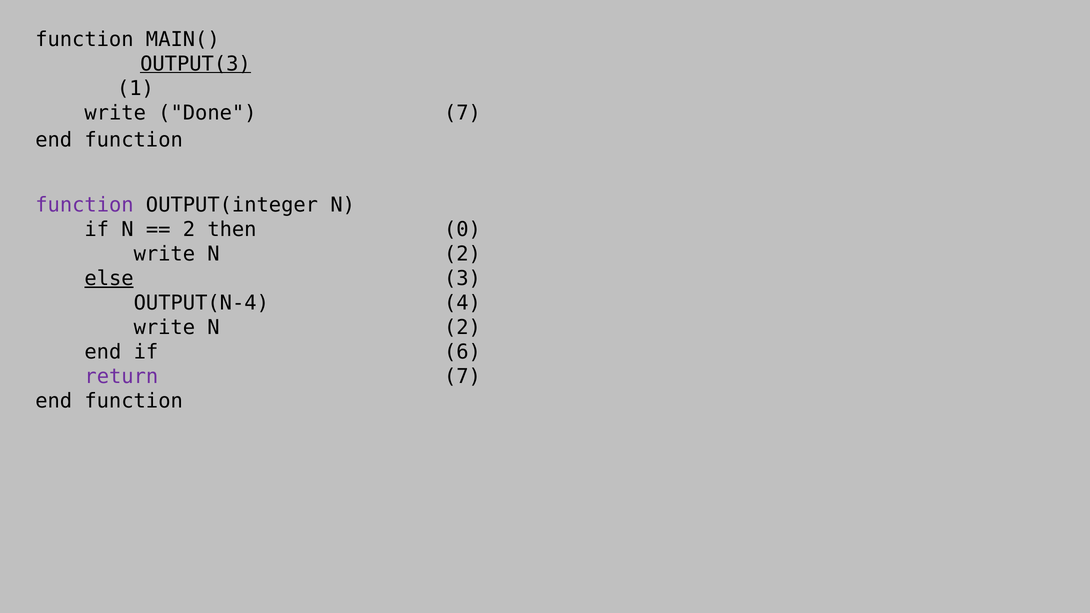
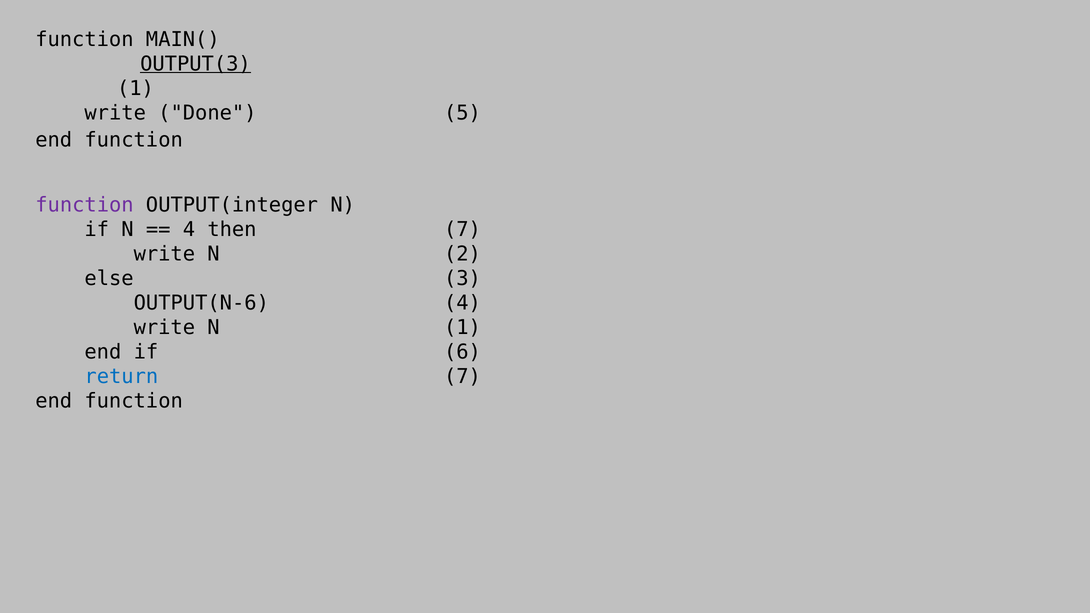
Done 7: 7 -> 5
2 at (189, 230): 2 -> 4
then 0: 0 -> 7
else underline: present -> none
OUTPUT(N-4: OUTPUT(N-4 -> OUTPUT(N-6
2 at (462, 328): 2 -> 1
return colour: purple -> blue
